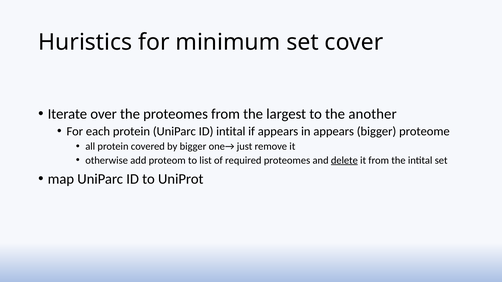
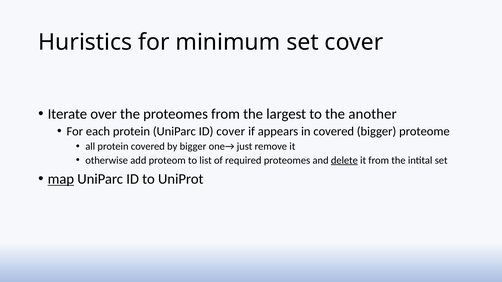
ID intital: intital -> cover
in appears: appears -> covered
map underline: none -> present
